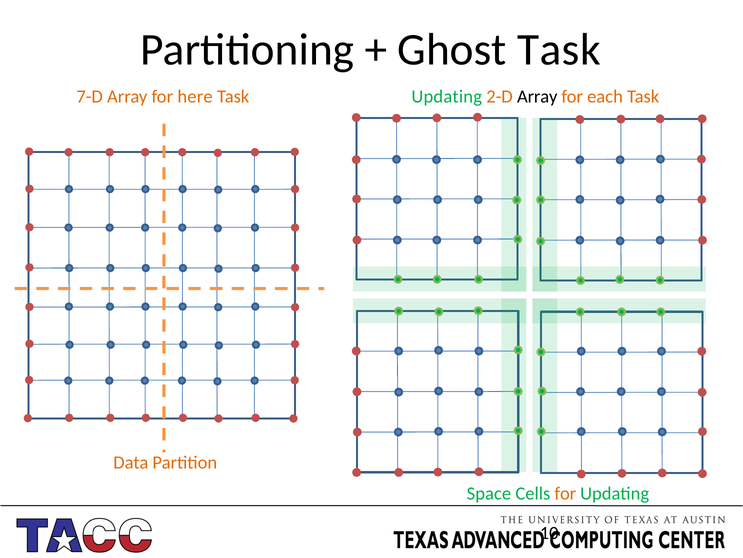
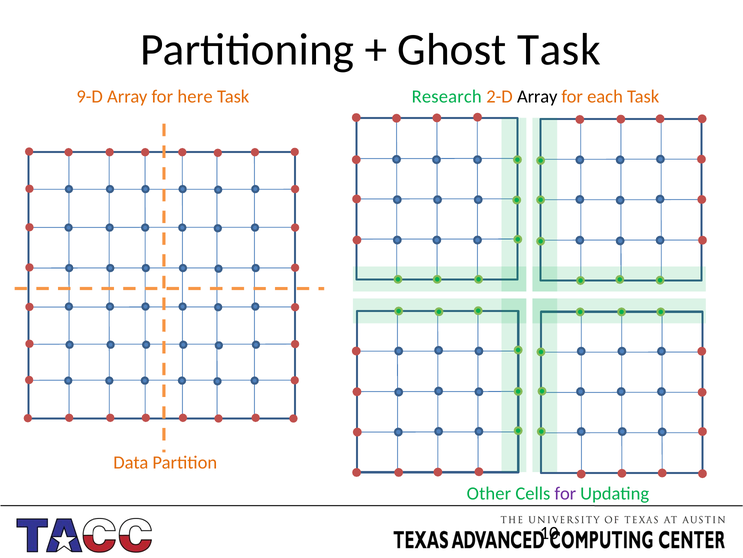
7-D: 7-D -> 9-D
Task Updating: Updating -> Research
Space: Space -> Other
for at (565, 493) colour: orange -> purple
